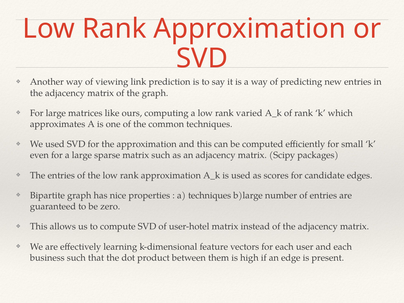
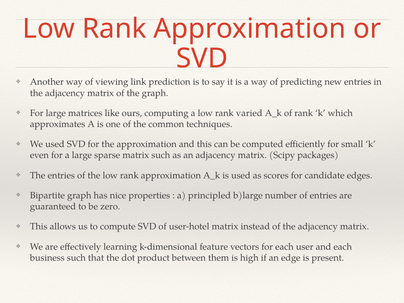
a techniques: techniques -> principled
